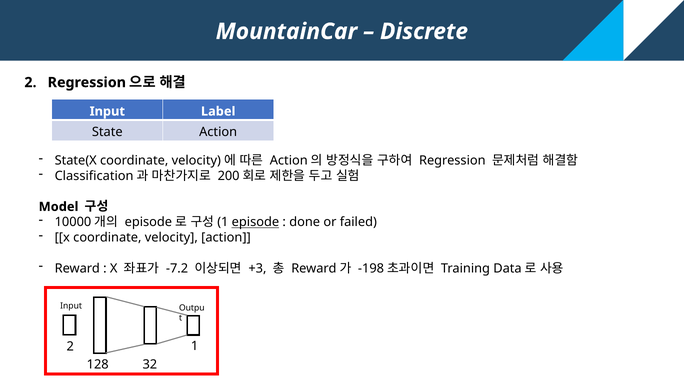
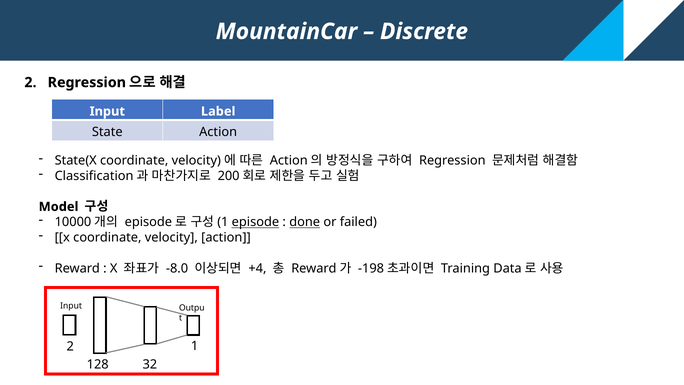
done underline: none -> present
-7.2: -7.2 -> -8.0
+3: +3 -> +4
